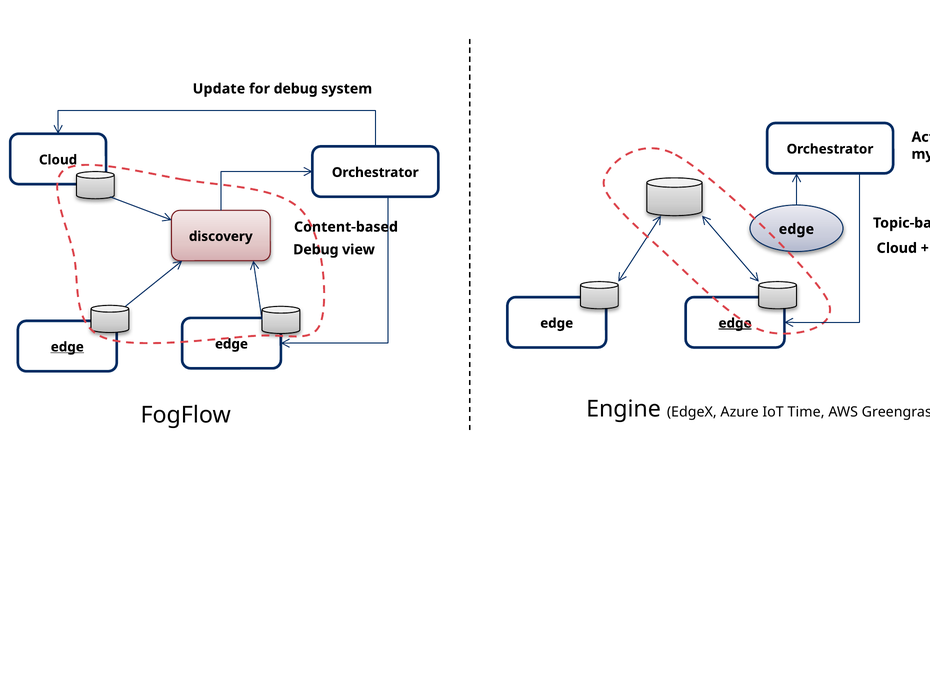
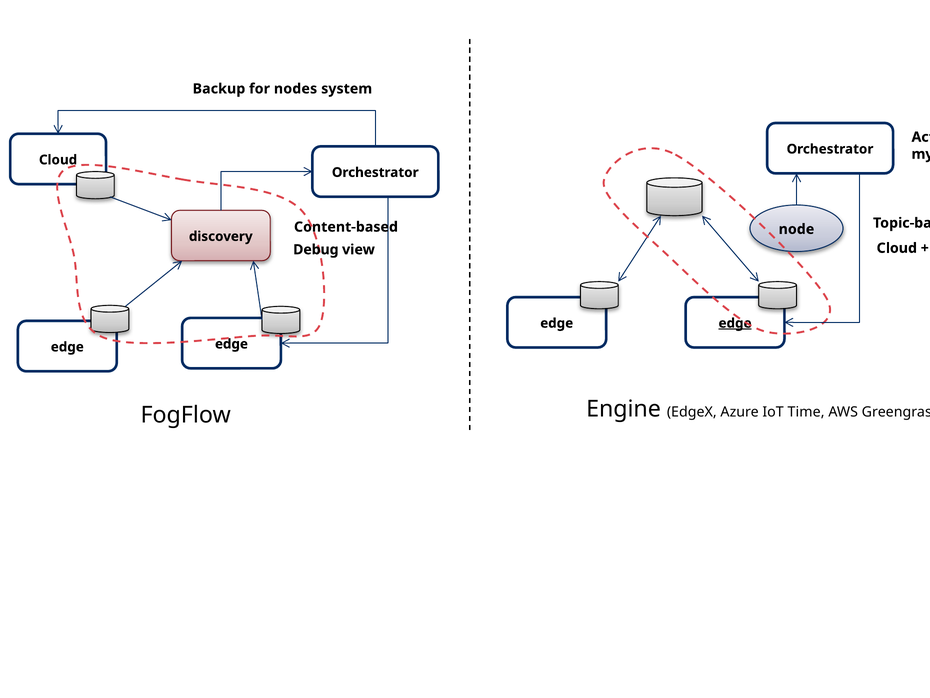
Update: Update -> Backup
for debug: debug -> nodes
edge at (796, 229): edge -> node
edge at (67, 347) underline: present -> none
